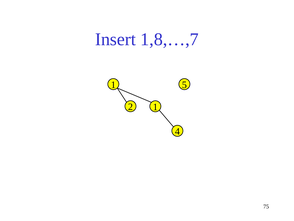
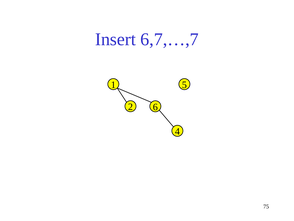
1,8,…,7: 1,8,…,7 -> 6,7,…,7
2 1: 1 -> 6
